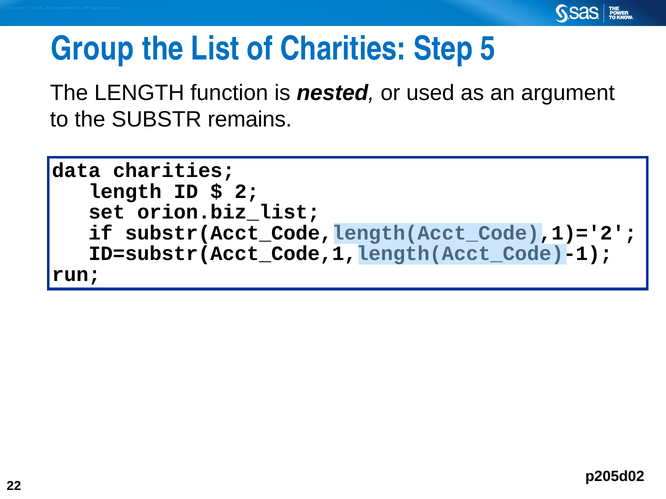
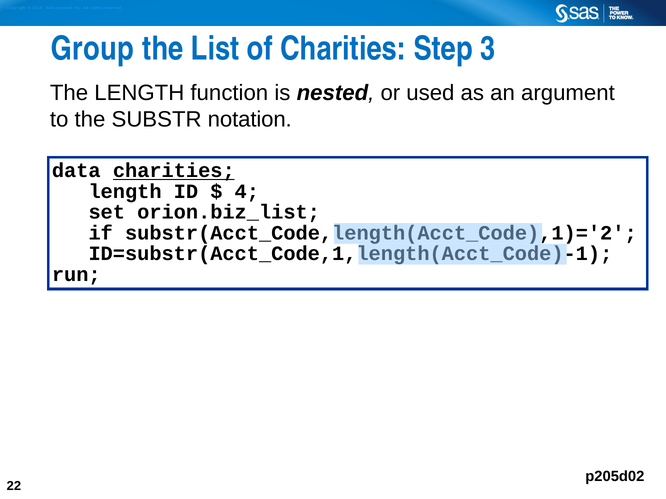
5: 5 -> 3
remains: remains -> notation
charities at (174, 171) underline: none -> present
2: 2 -> 4
